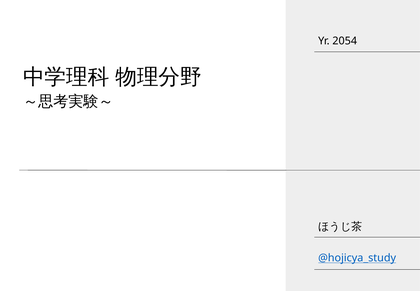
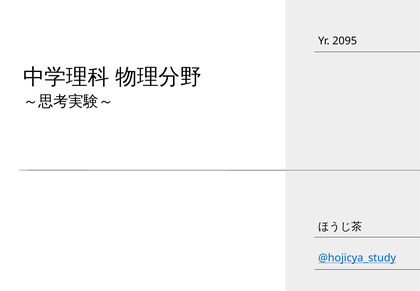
2054: 2054 -> 2095
